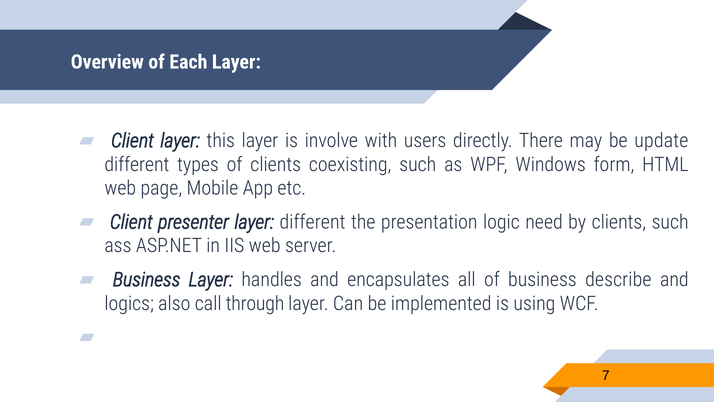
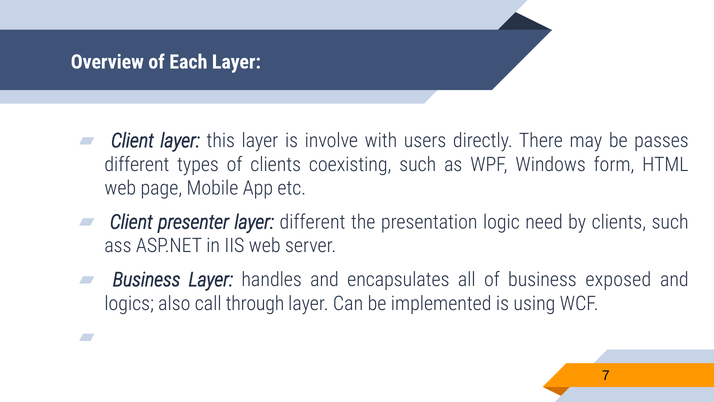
update: update -> passes
describe: describe -> exposed
